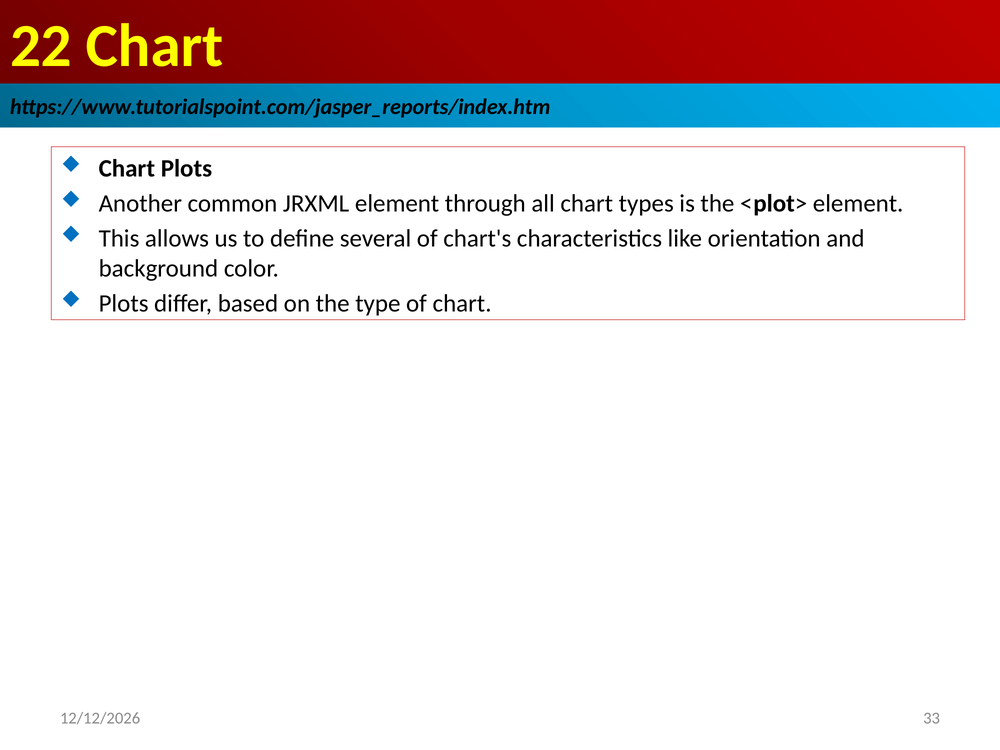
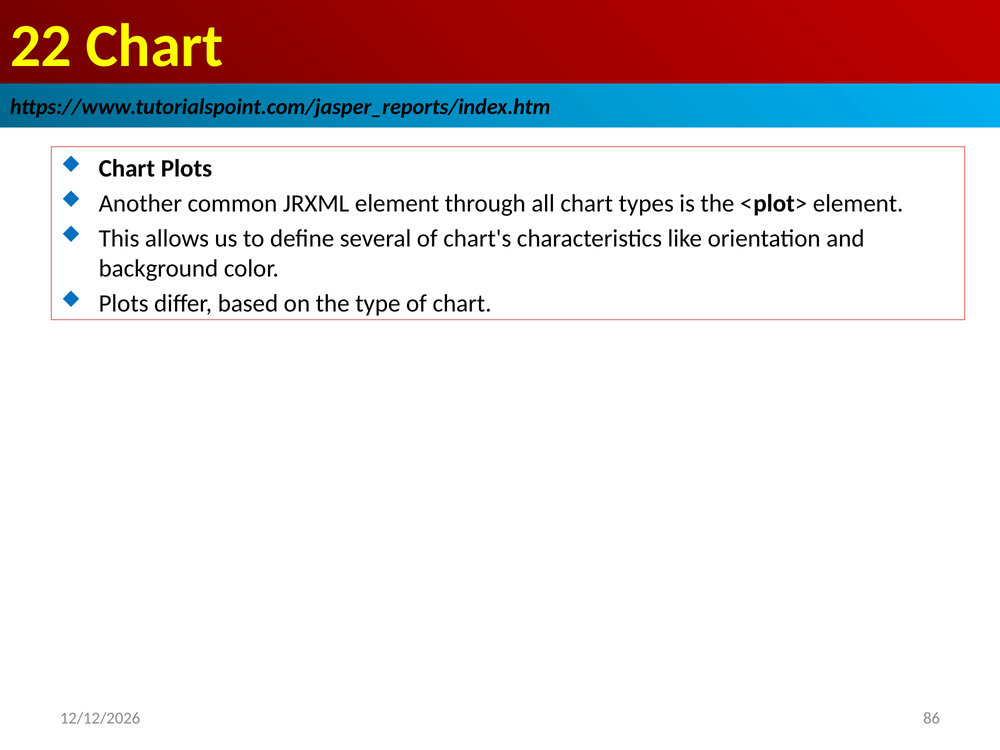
33: 33 -> 86
